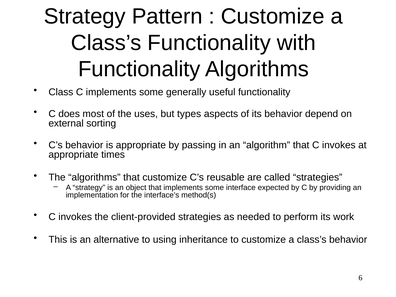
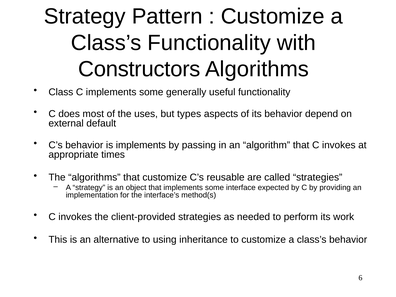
Functionality at (139, 69): Functionality -> Constructors
sorting: sorting -> default
is appropriate: appropriate -> implements
